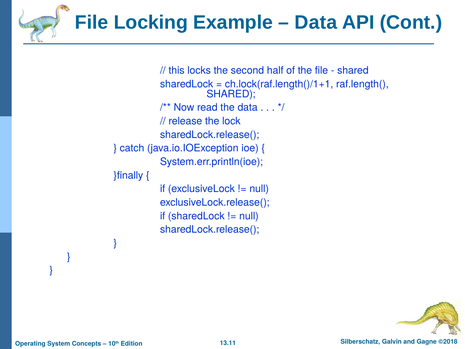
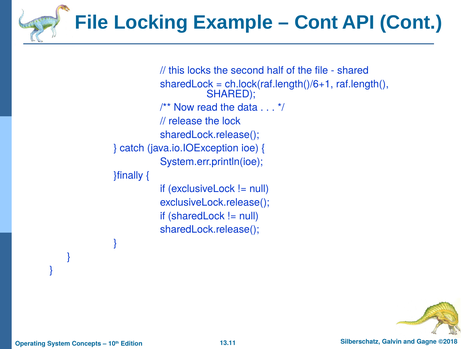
Data at (316, 23): Data -> Cont
ch.lock(raf.length()/1+1: ch.lock(raf.length()/1+1 -> ch.lock(raf.length()/6+1
